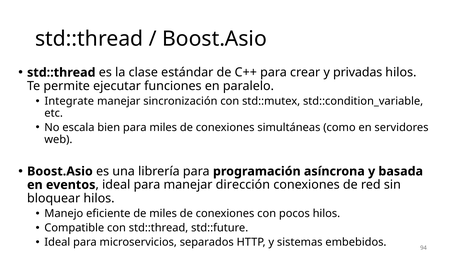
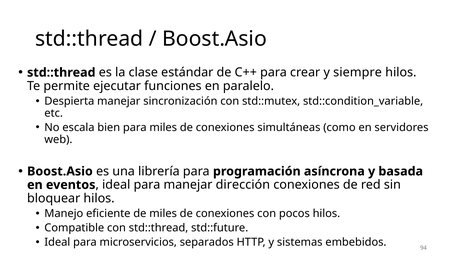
privadas: privadas -> siempre
Integrate: Integrate -> Despierta
